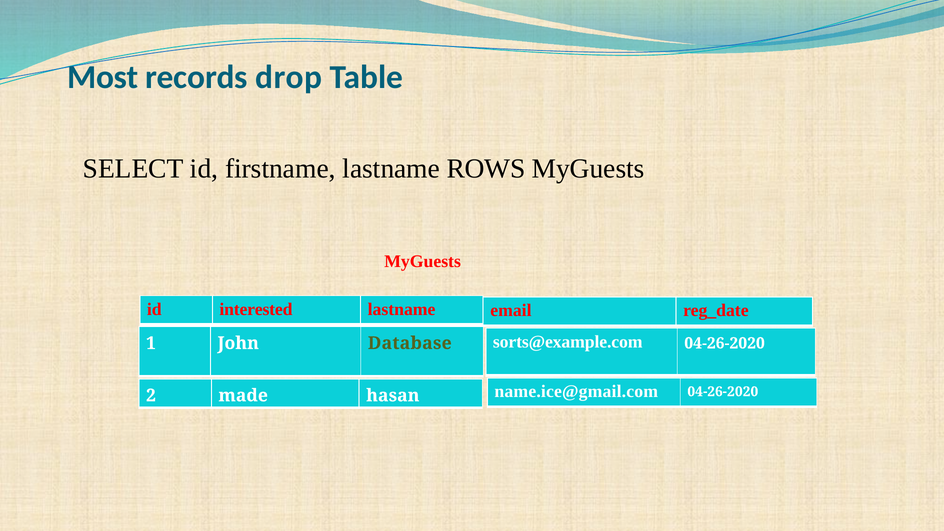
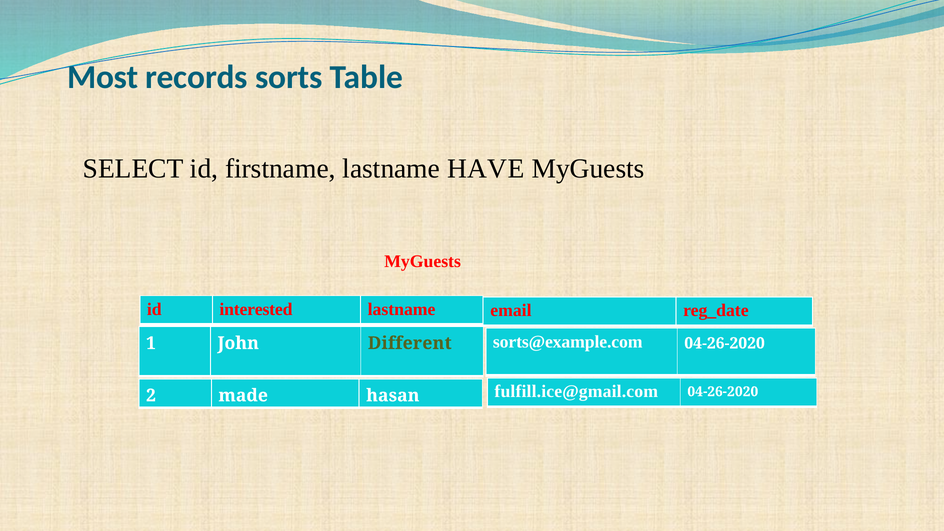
drop: drop -> sorts
ROWS: ROWS -> HAVE
Database: Database -> Different
name.ice@gmail.com: name.ice@gmail.com -> fulfill.ice@gmail.com
